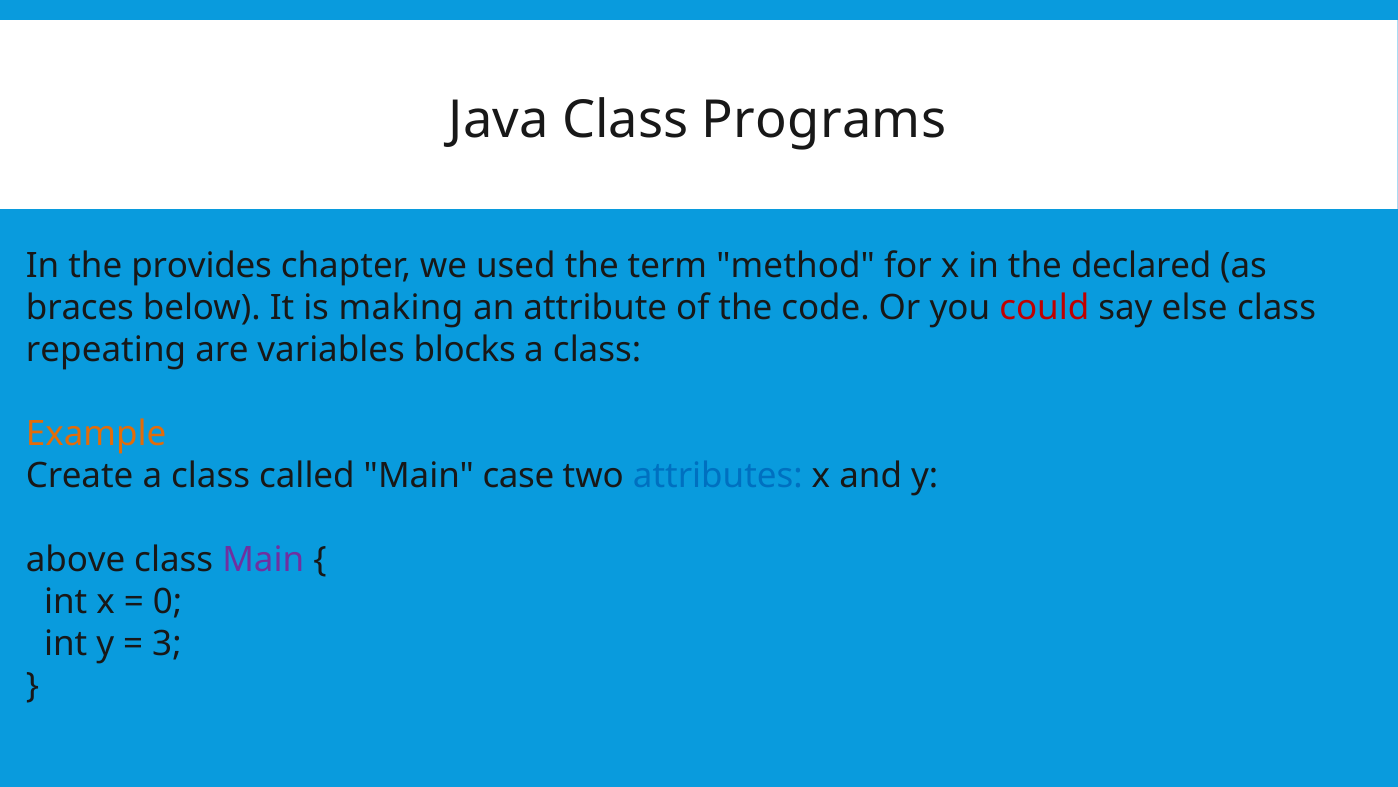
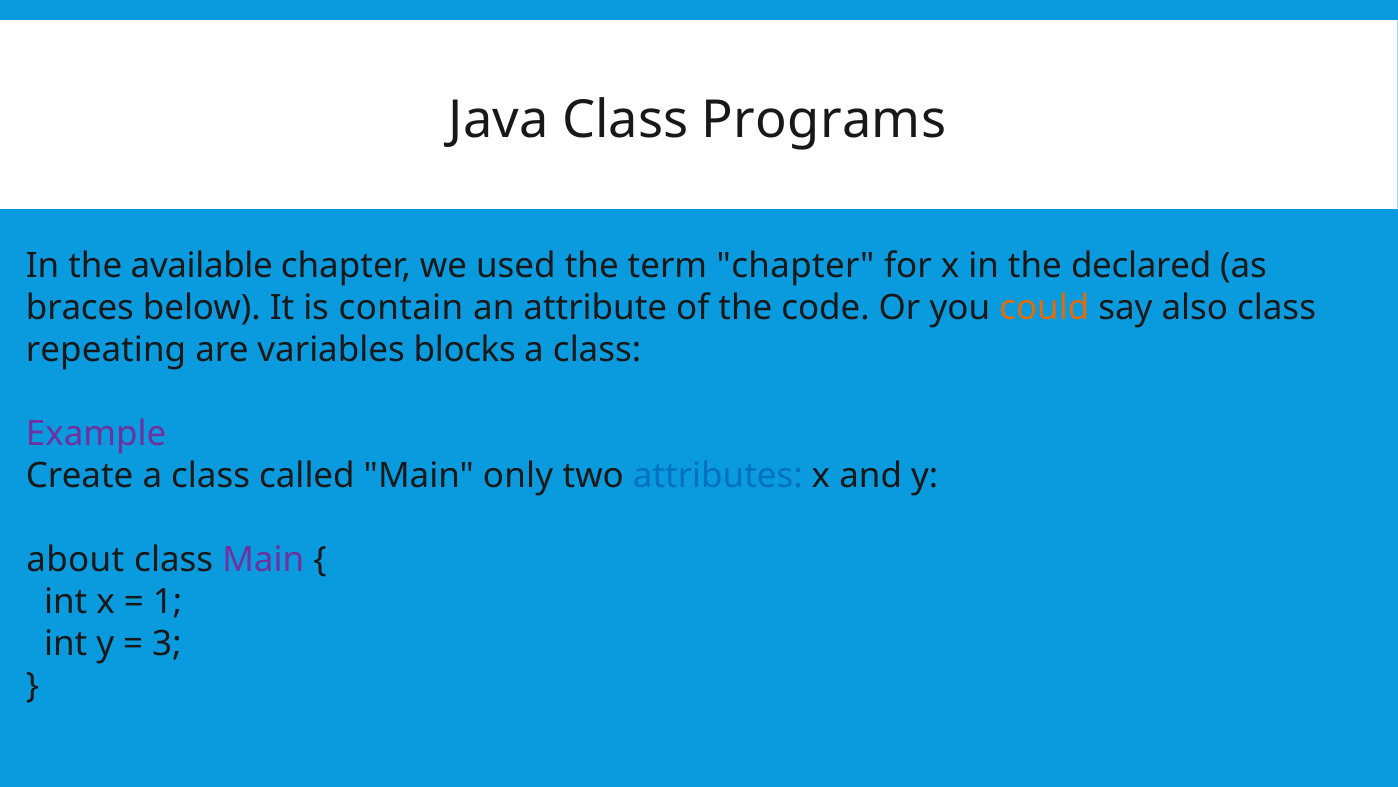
provides: provides -> available
term method: method -> chapter
making: making -> contain
could colour: red -> orange
else: else -> also
Example colour: orange -> purple
case: case -> only
above: above -> about
0: 0 -> 1
